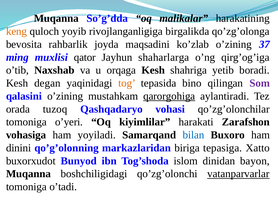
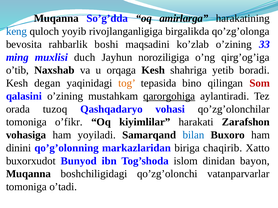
malikalar: malikalar -> amirlarga
keng colour: orange -> blue
joyda: joyda -> boshi
37: 37 -> 33
qator: qator -> duch
shaharlarga: shaharlarga -> noroziligiga
Som colour: purple -> red
o’yeri: o’yeri -> o’fikr
tepasiga: tepasiga -> chaqirib
vatanparvarlar underline: present -> none
